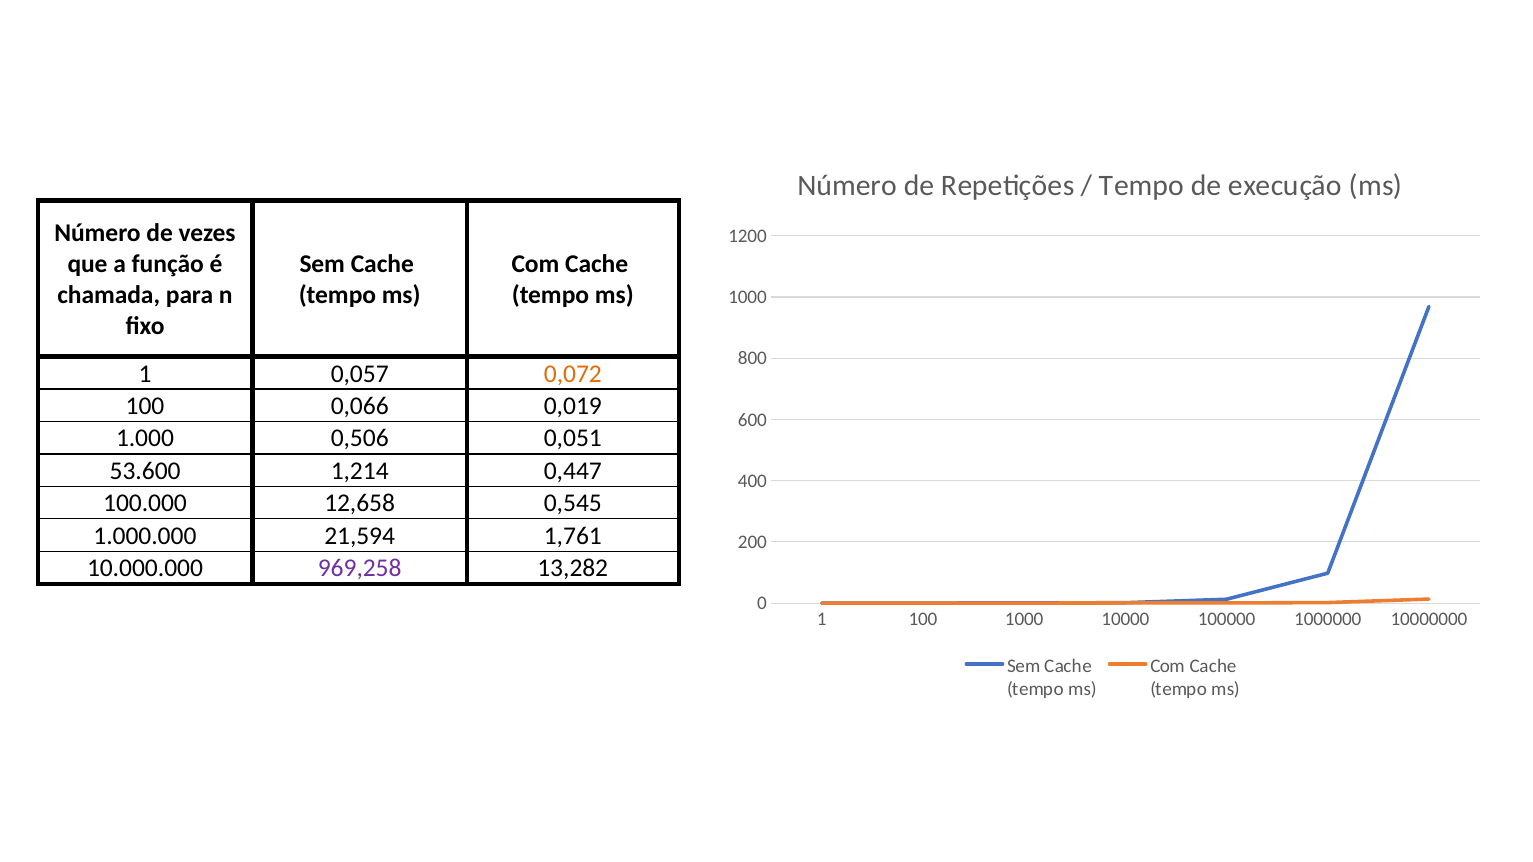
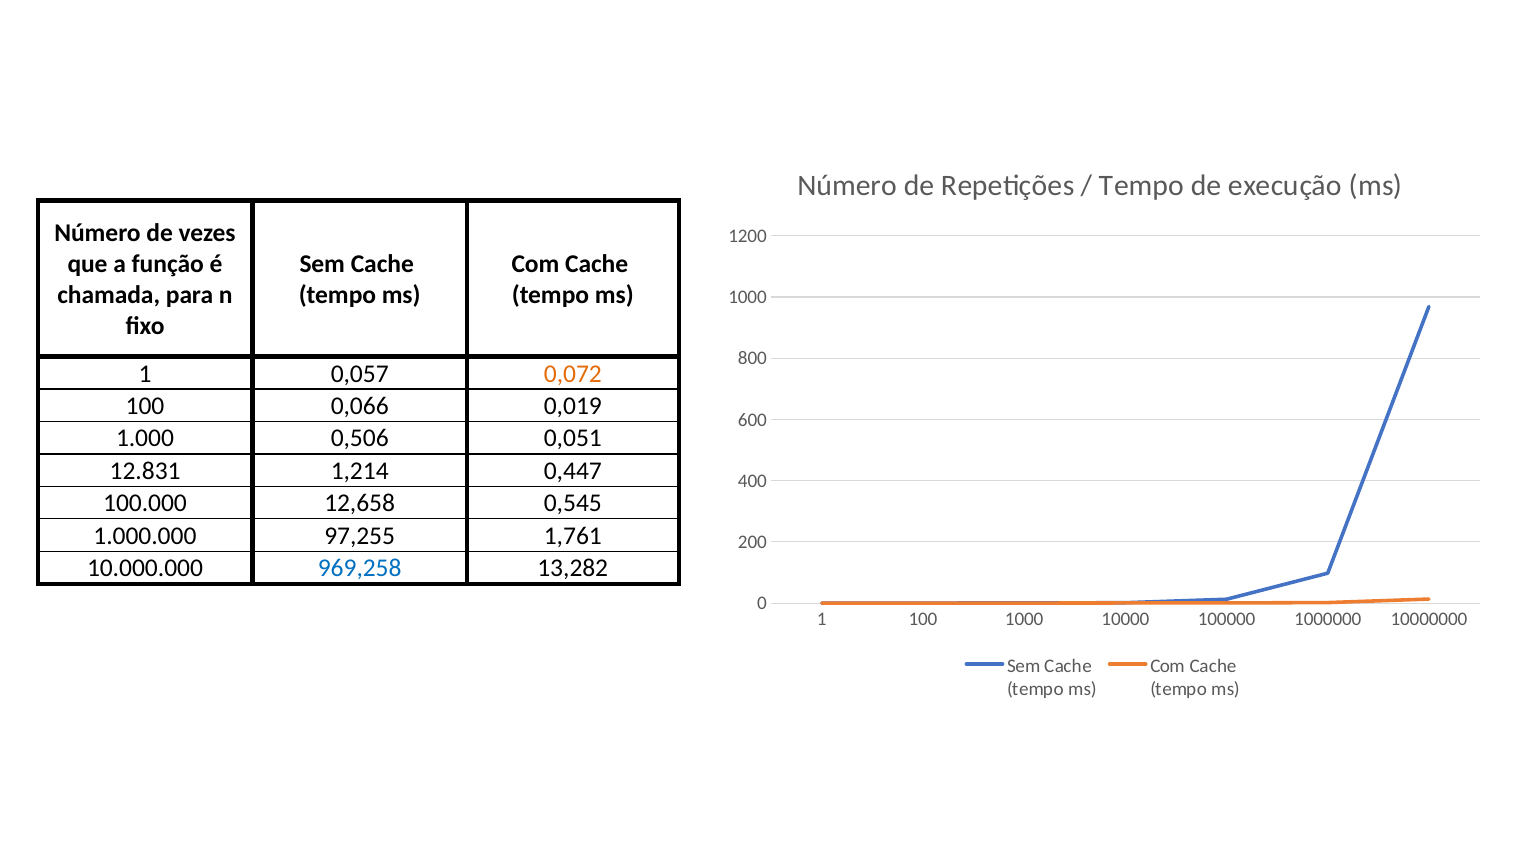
53.600: 53.600 -> 12.831
21,594: 21,594 -> 97,255
969,258 colour: purple -> blue
